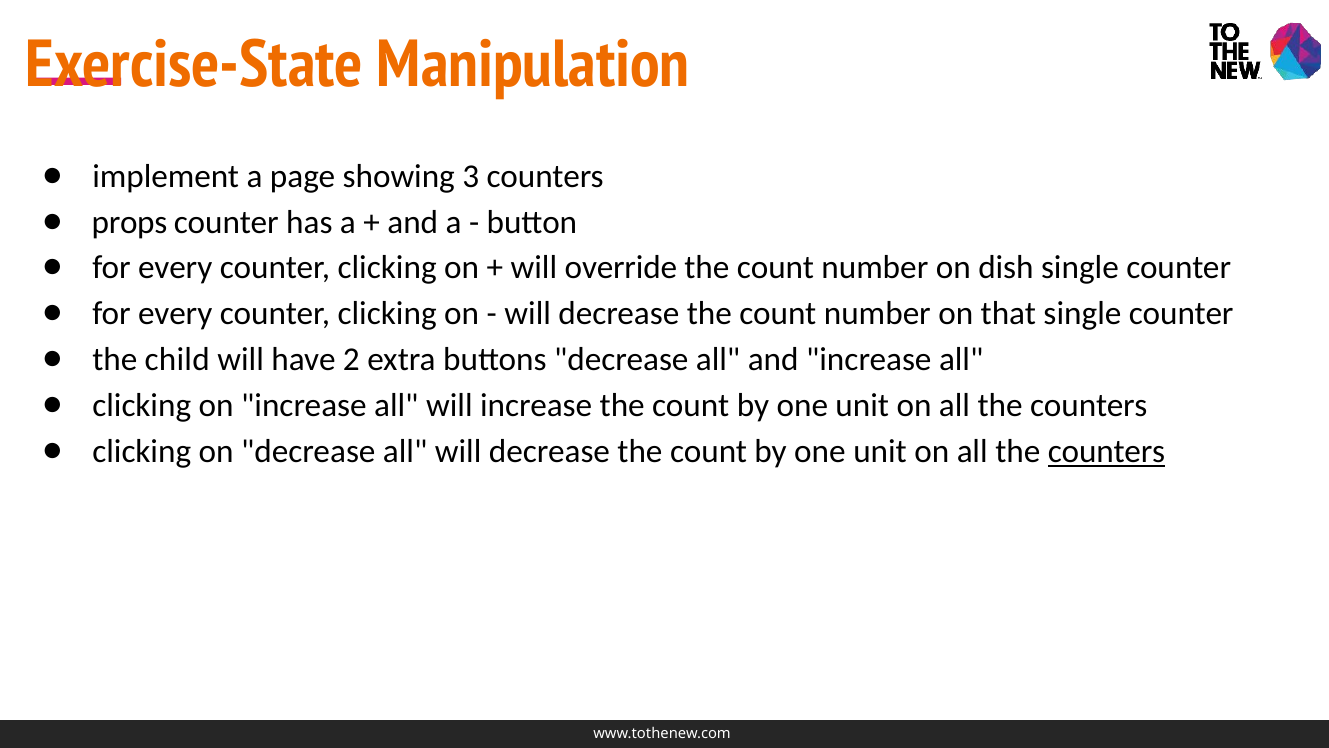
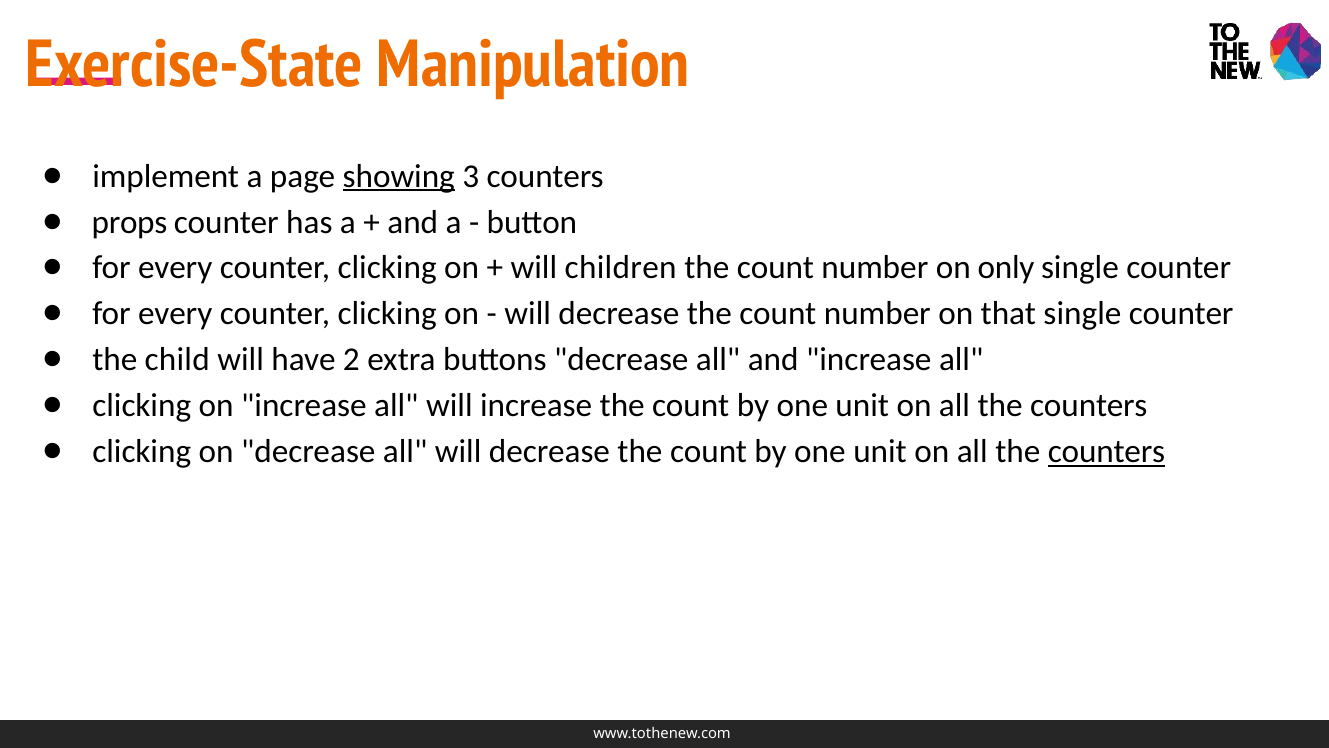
showing underline: none -> present
override: override -> children
dish: dish -> only
